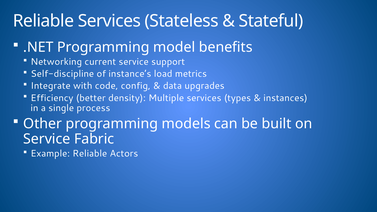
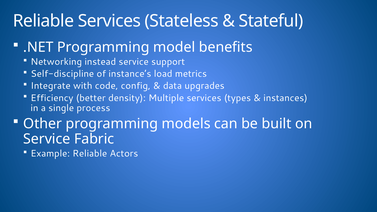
current: current -> instead
